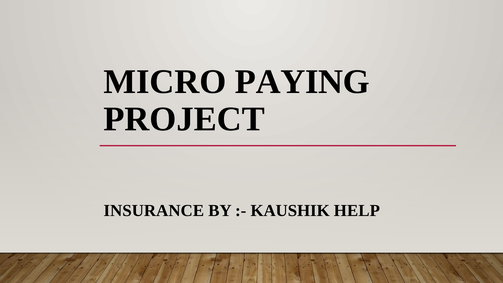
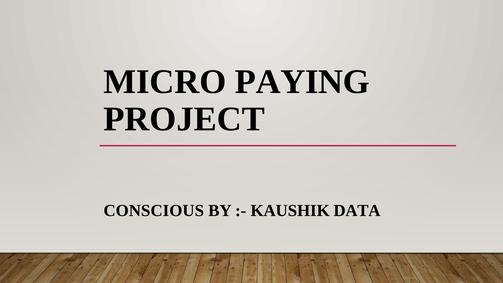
INSURANCE: INSURANCE -> CONSCIOUS
HELP: HELP -> DATA
